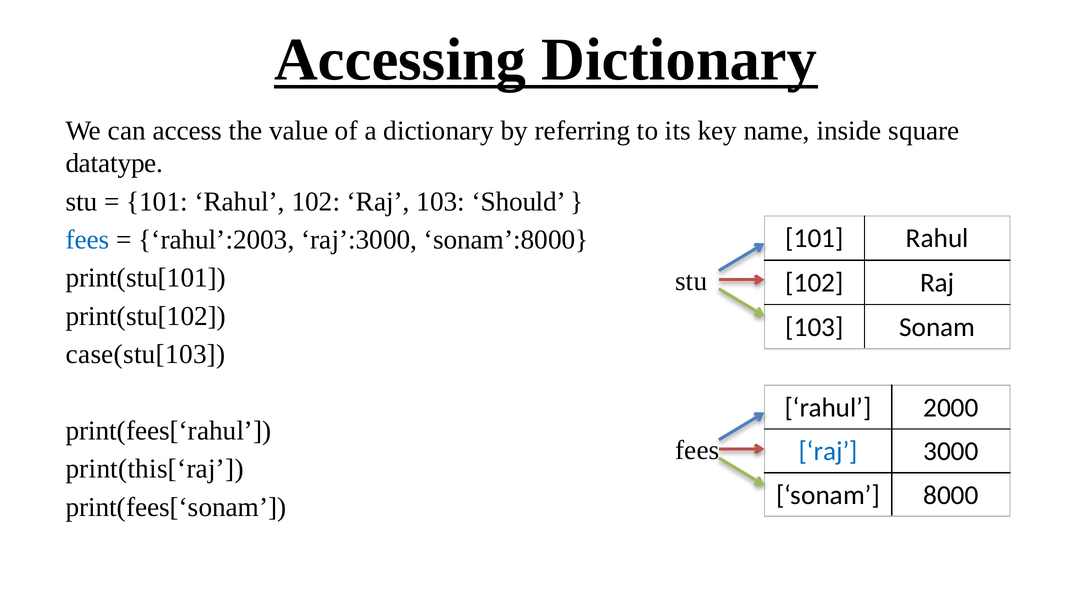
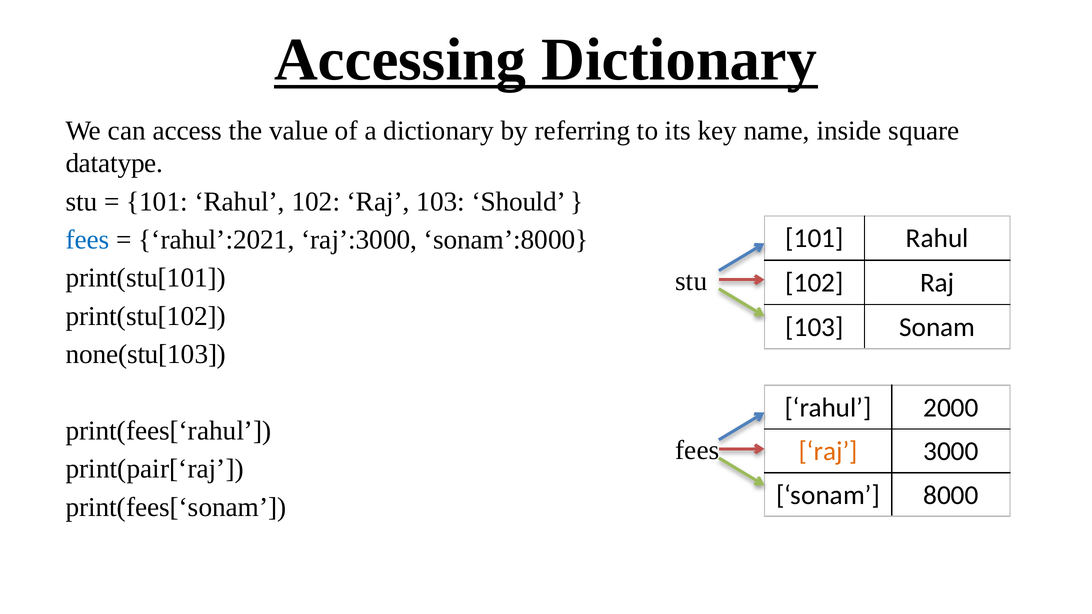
rahul’:2003: rahul’:2003 -> rahul’:2021
case(stu[103: case(stu[103 -> none(stu[103
raj at (828, 452) colour: blue -> orange
print(this[‘raj: print(this[‘raj -> print(pair[‘raj
